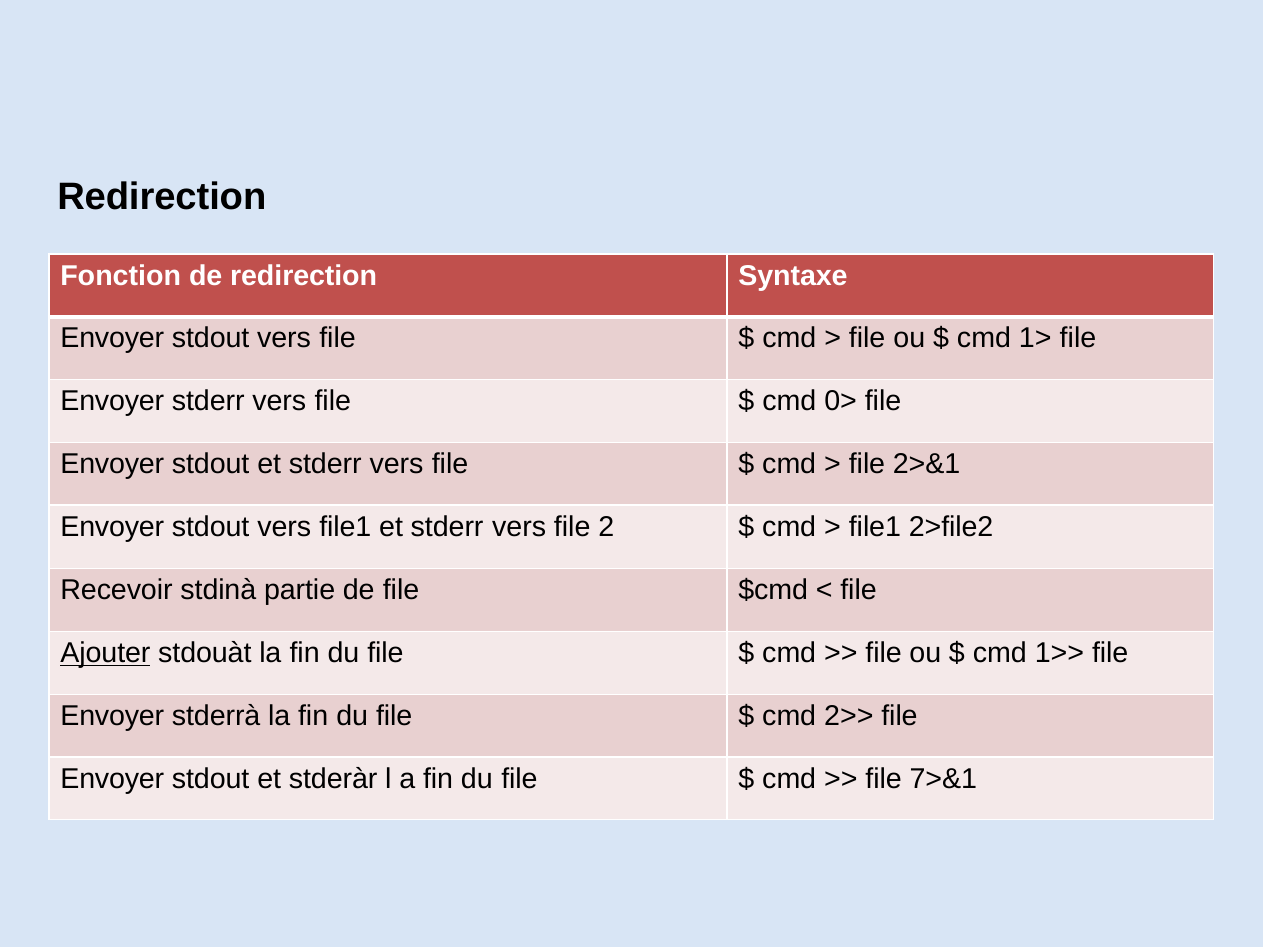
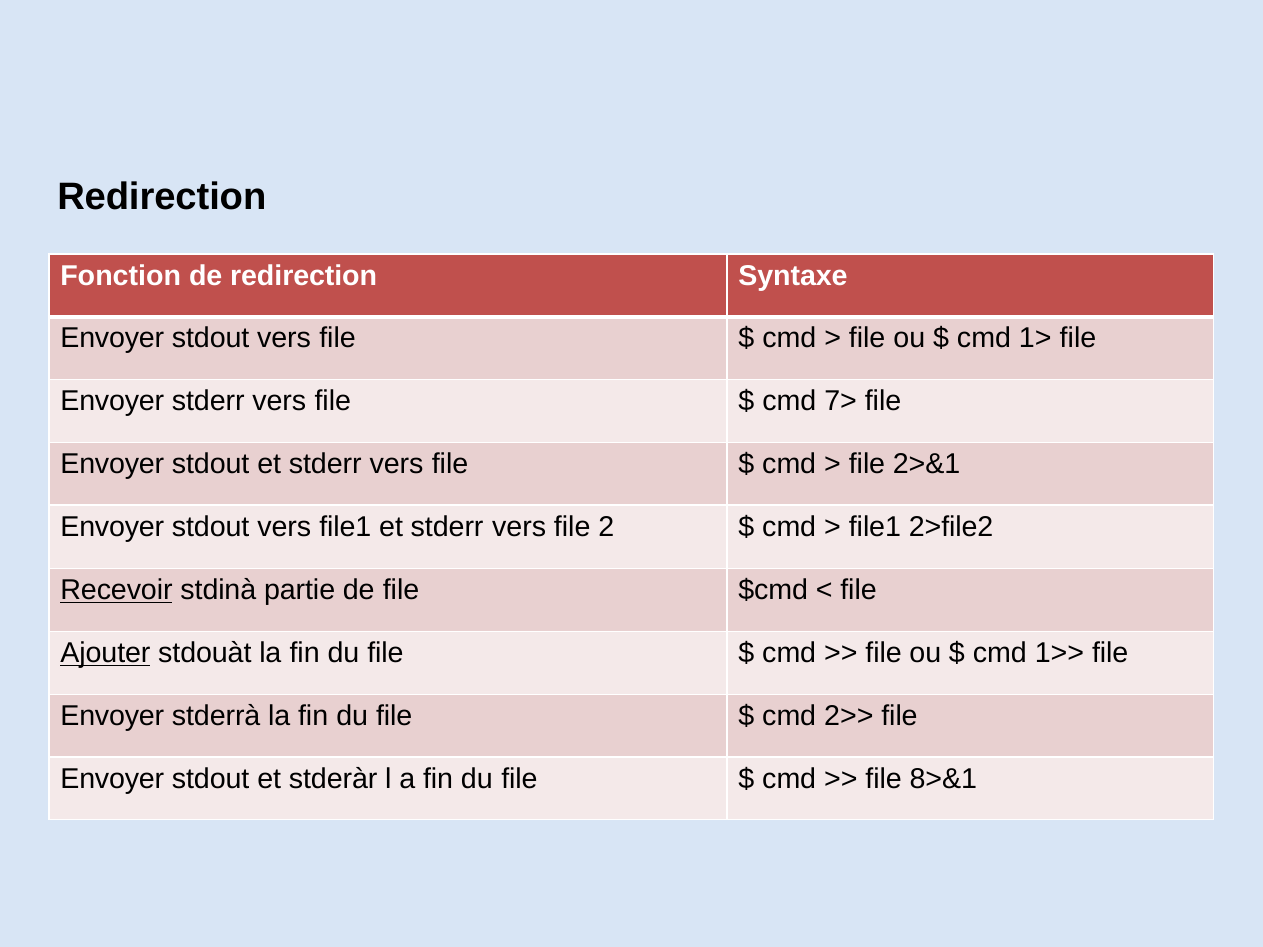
0>: 0> -> 7>
Recevoir underline: none -> present
7>&1: 7>&1 -> 8>&1
